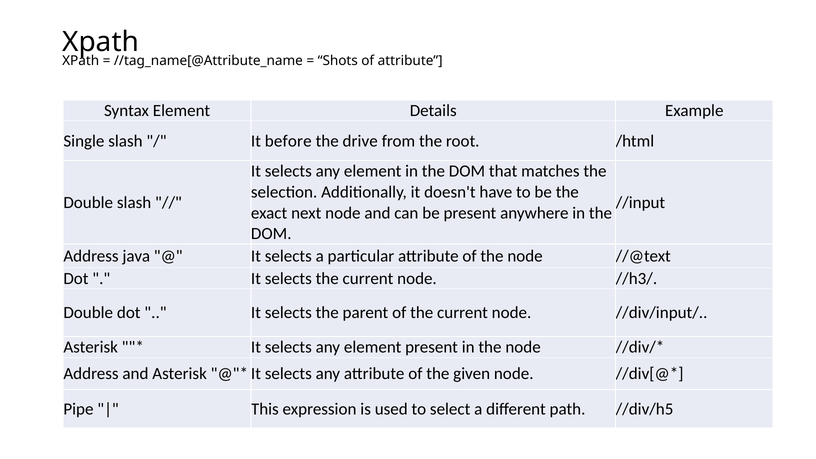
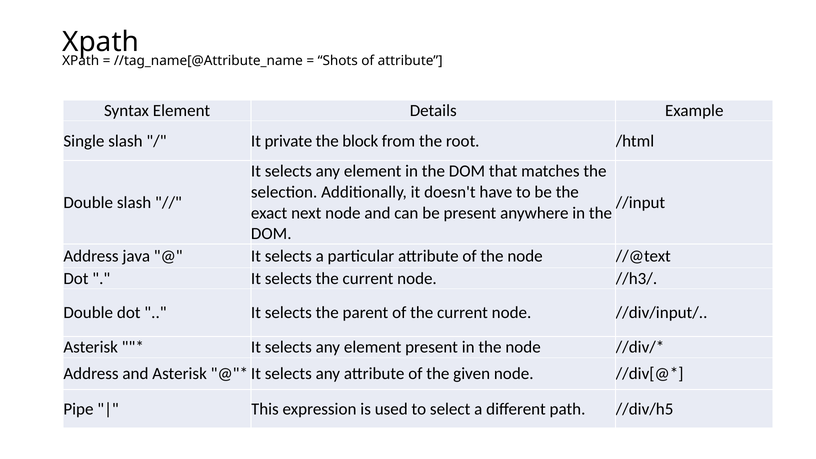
before: before -> private
drive: drive -> block
